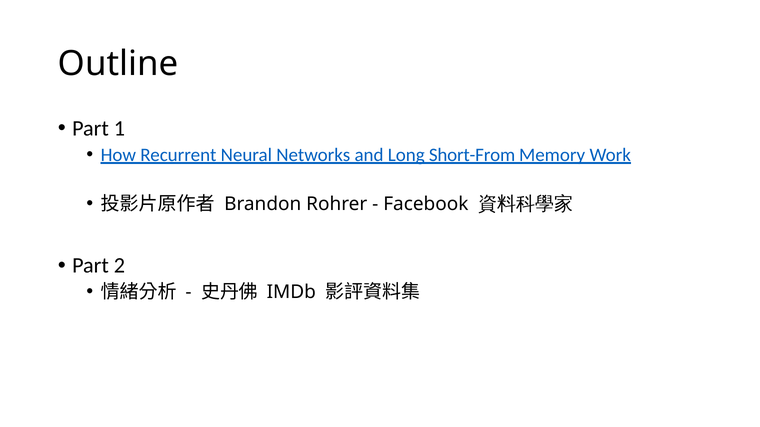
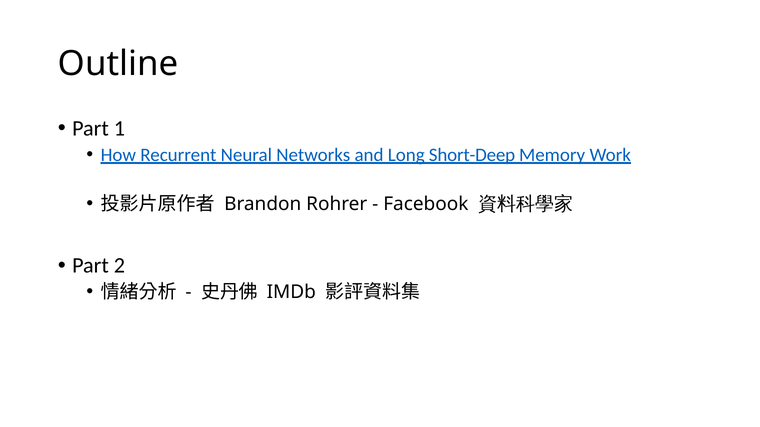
Short-From: Short-From -> Short-Deep
